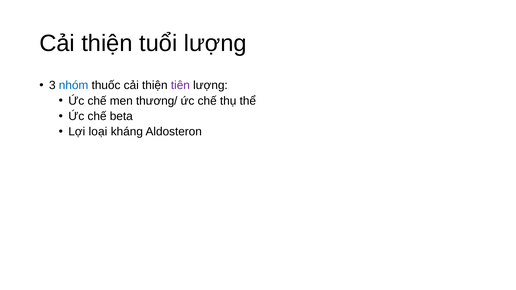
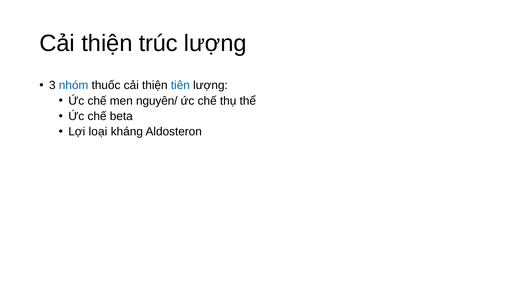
tuổi: tuổi -> trúc
tiên colour: purple -> blue
thương/: thương/ -> nguyên/
